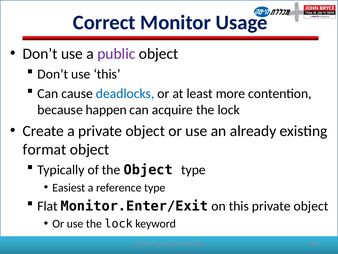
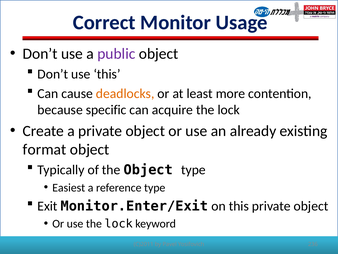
deadlocks colour: blue -> orange
happen: happen -> specific
Flat: Flat -> Exit
